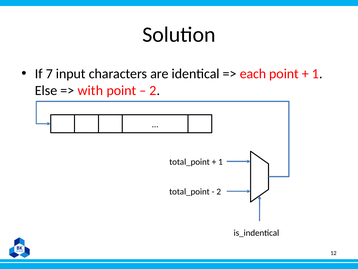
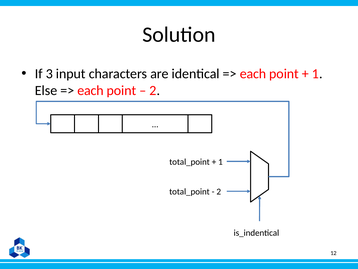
7: 7 -> 3
with at (90, 90): with -> each
